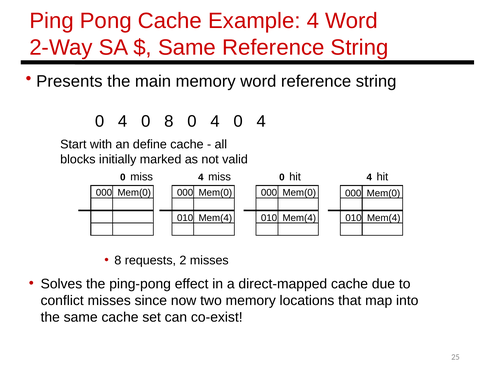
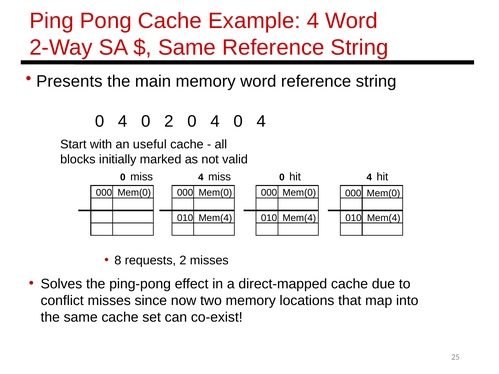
0 8: 8 -> 2
define: define -> useful
